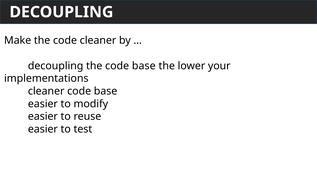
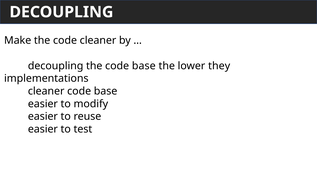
your: your -> they
